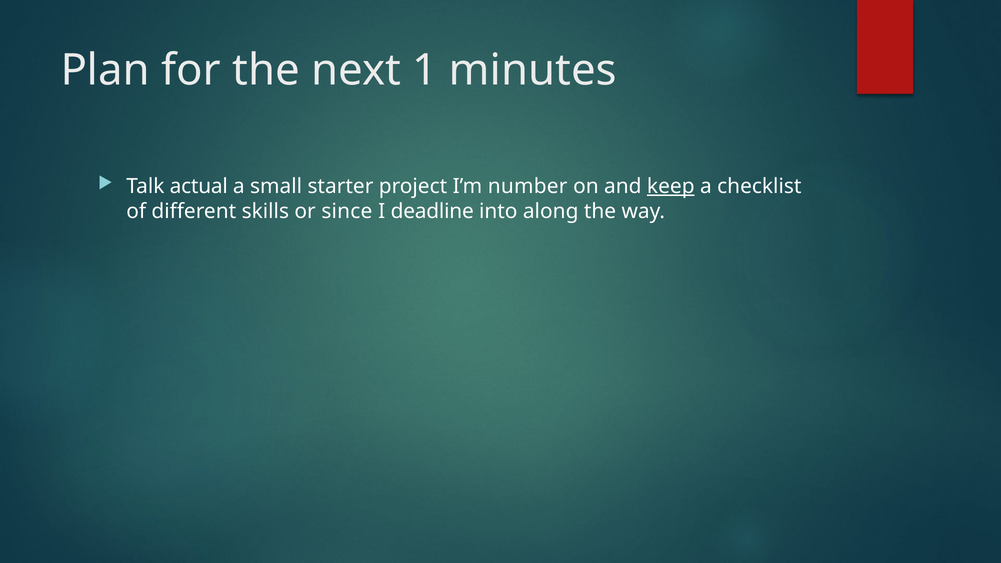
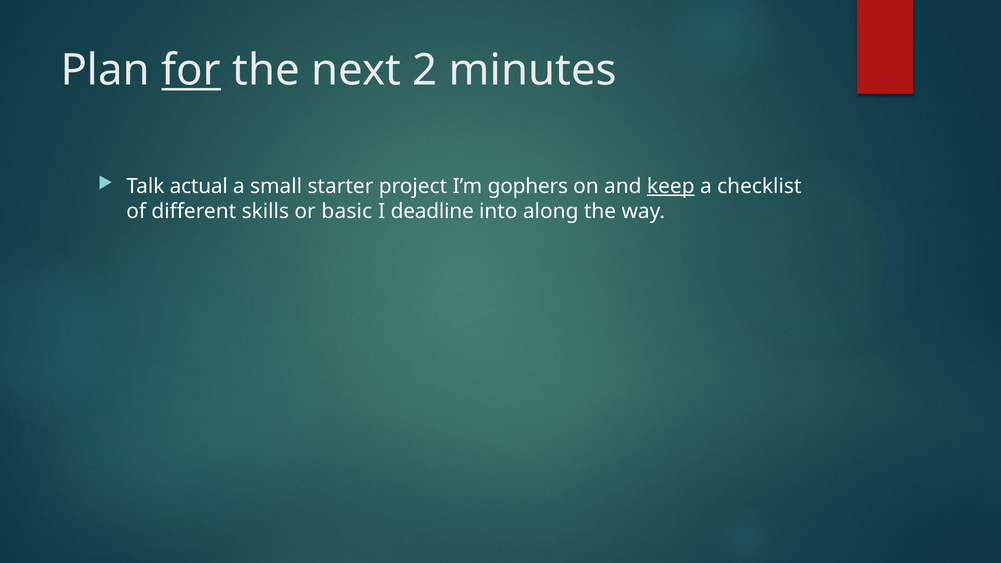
for underline: none -> present
1: 1 -> 2
number: number -> gophers
since: since -> basic
